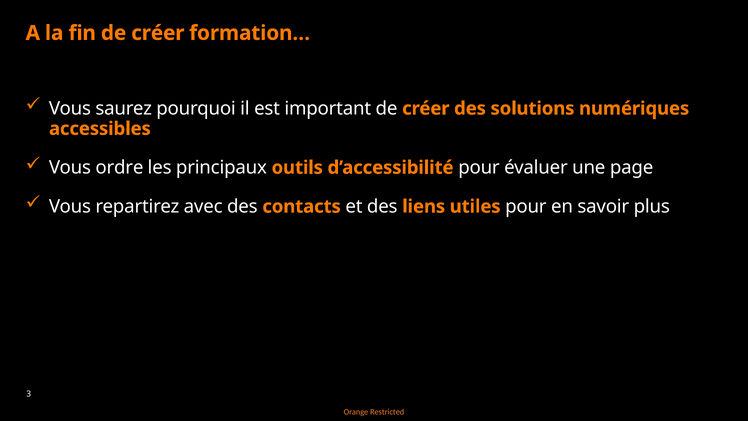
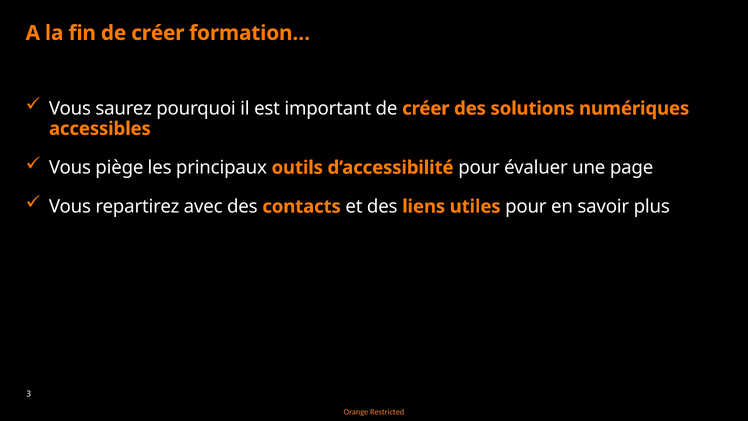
ordre: ordre -> piège
